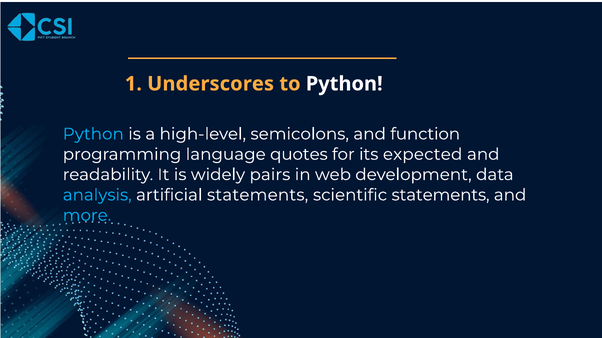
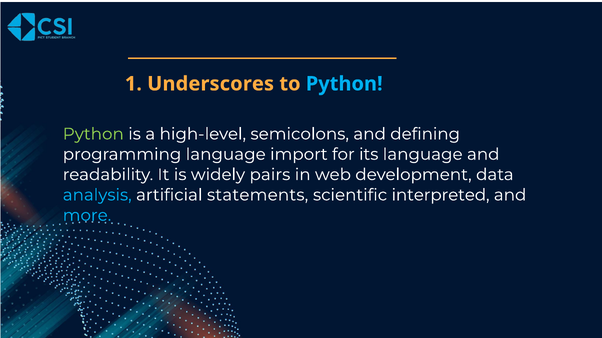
Python at (344, 84) colour: white -> light blue
Python at (93, 134) colour: light blue -> light green
function: function -> defining
quotes: quotes -> import
its expected: expected -> language
scientific statements: statements -> interpreted
